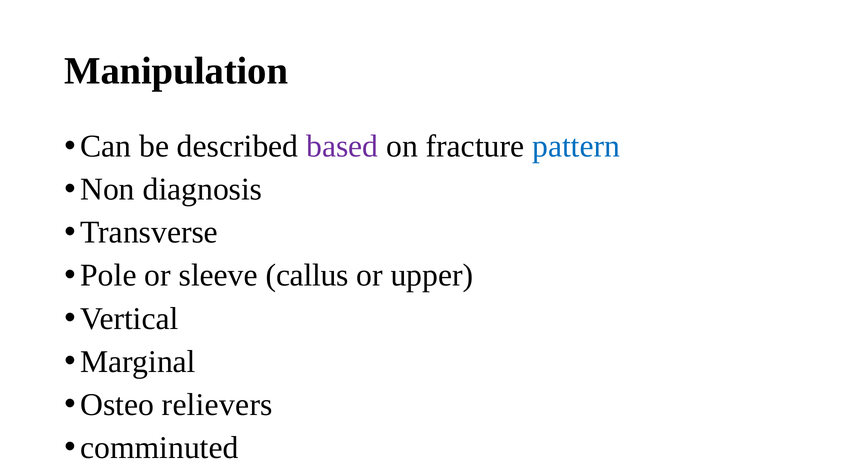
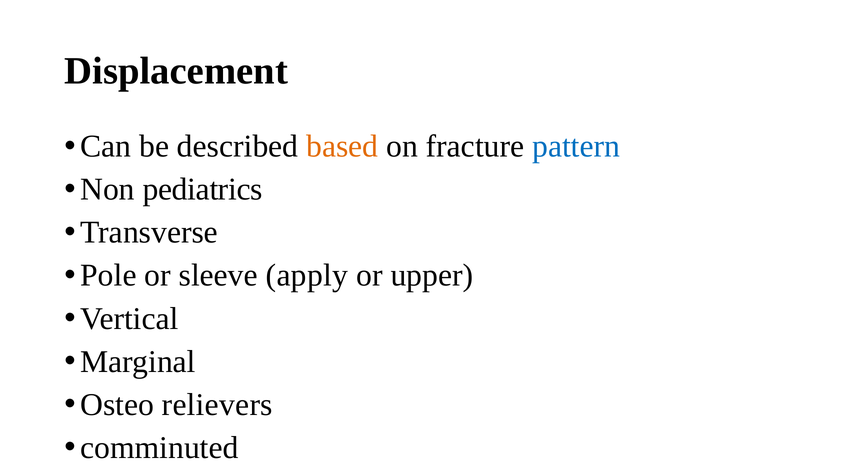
Manipulation: Manipulation -> Displacement
based colour: purple -> orange
diagnosis: diagnosis -> pediatrics
callus: callus -> apply
